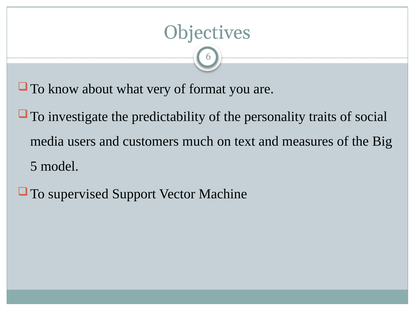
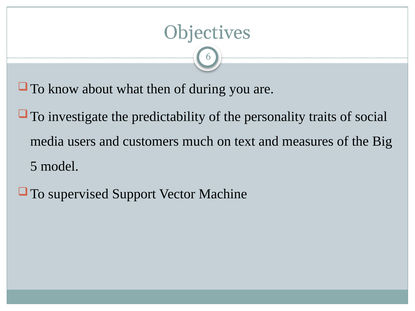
very: very -> then
format: format -> during
